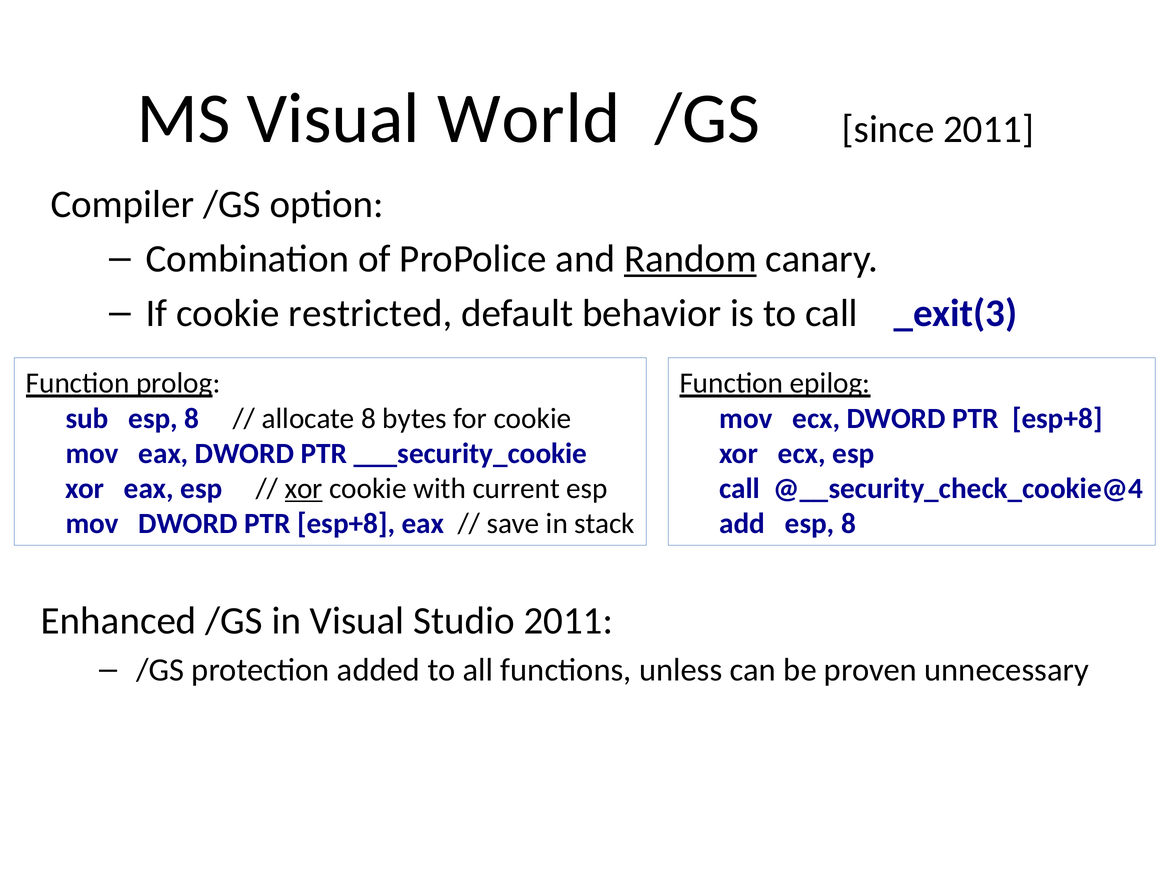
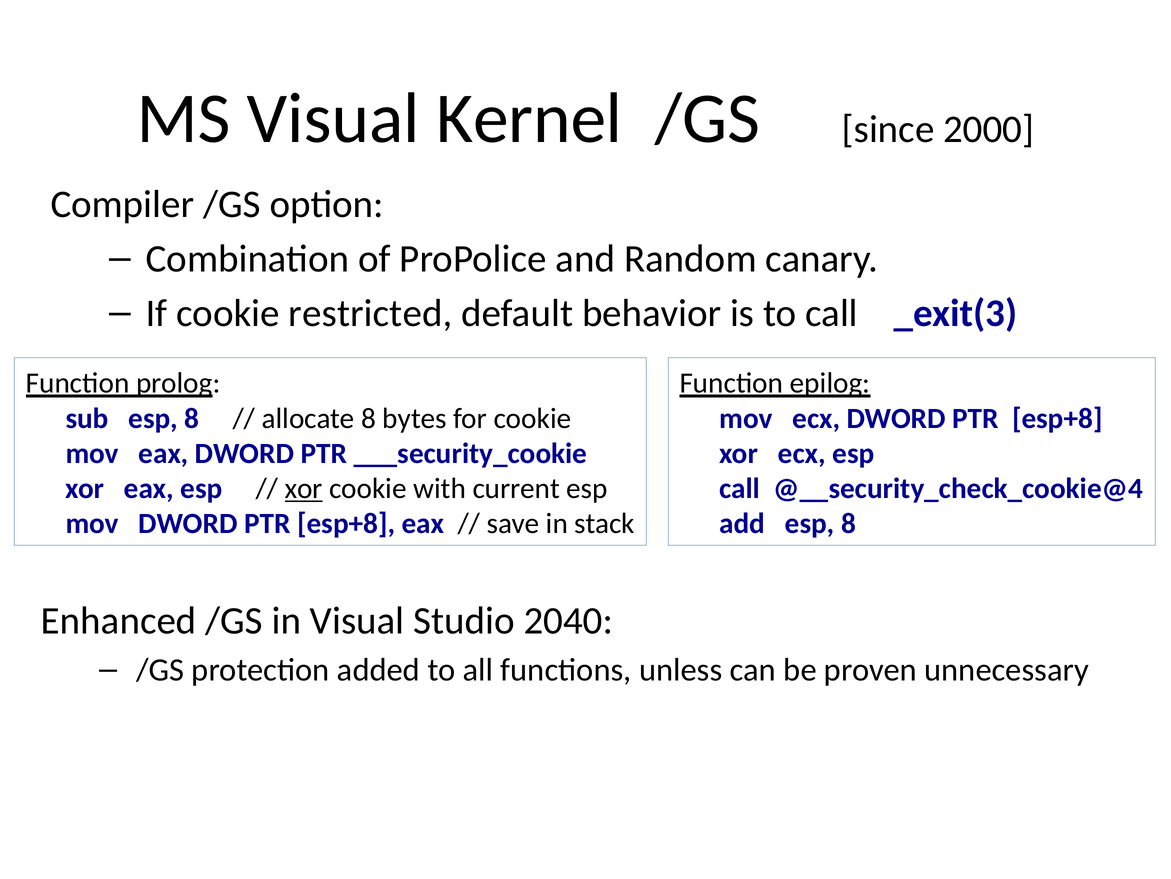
World: World -> Kernel
since 2011: 2011 -> 2000
Random underline: present -> none
Studio 2011: 2011 -> 2040
